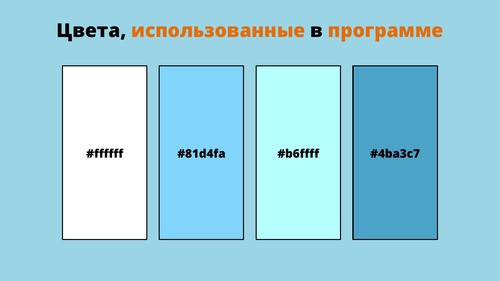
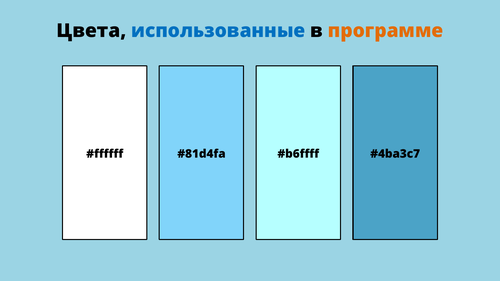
использованные colour: orange -> blue
